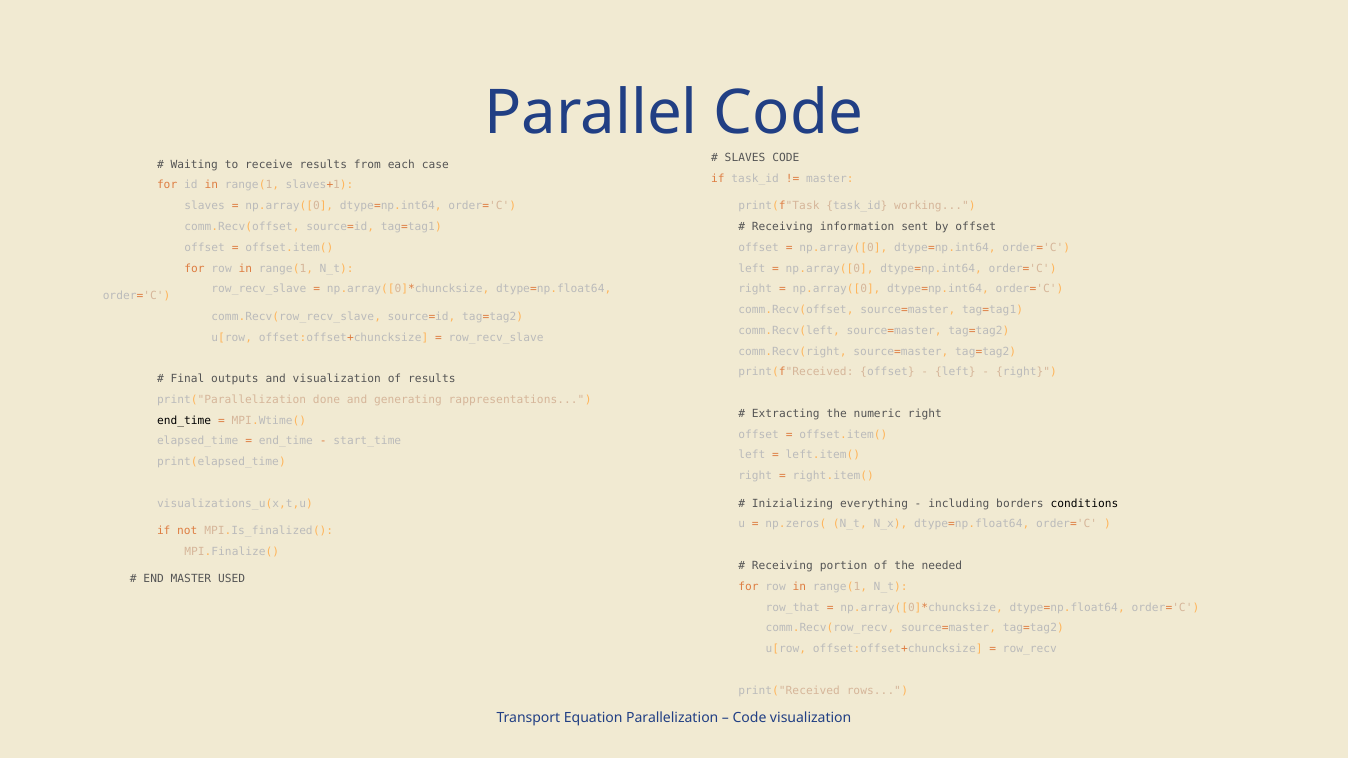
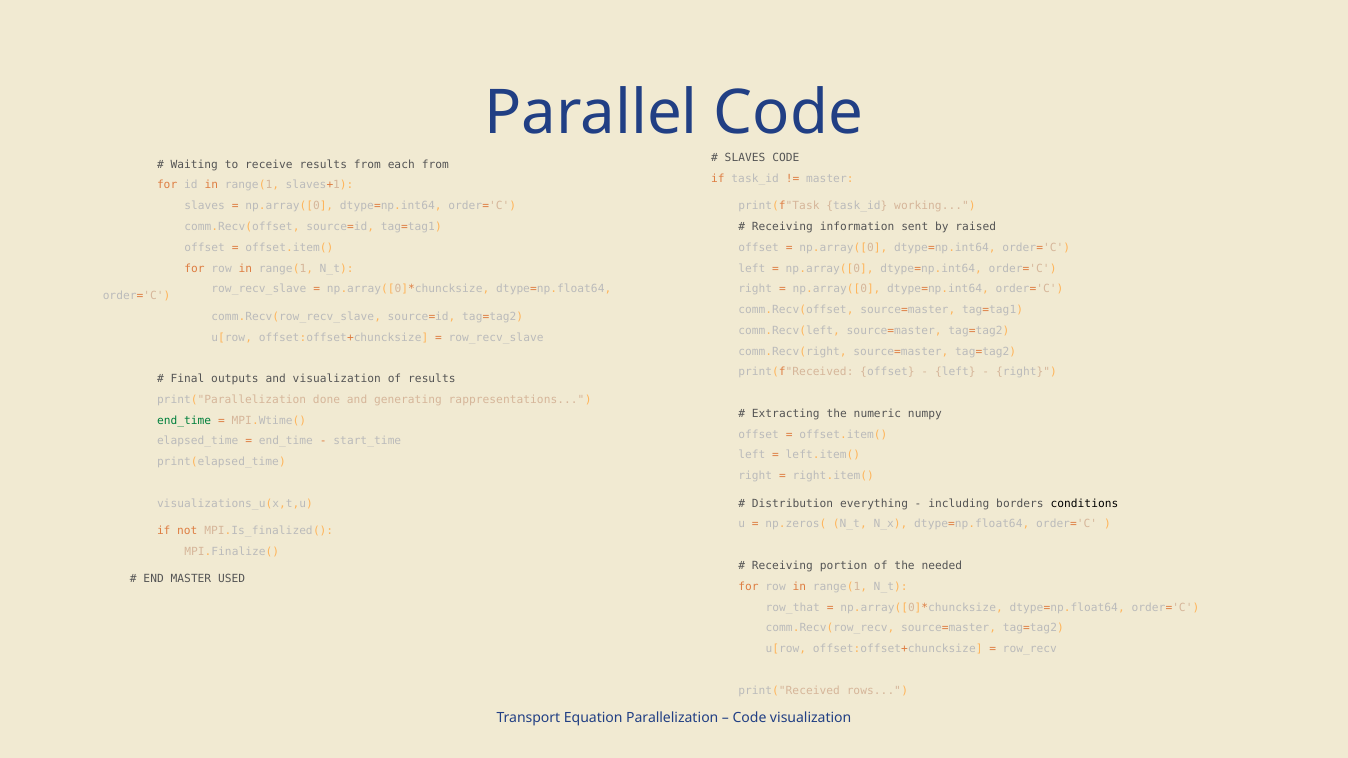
each case: case -> from
by offset: offset -> raised
numeric right: right -> numpy
end_time at (184, 421) colour: black -> green
Inizializing: Inizializing -> Distribution
